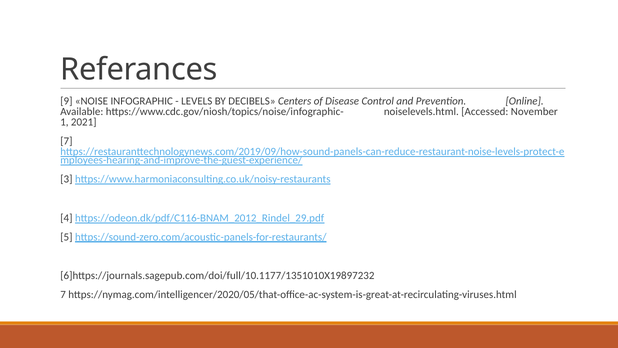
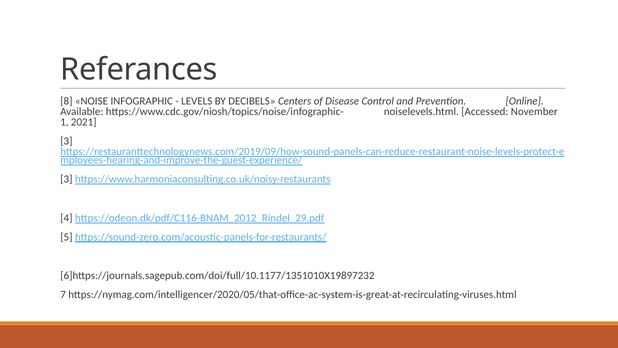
9: 9 -> 8
7 at (66, 141): 7 -> 3
